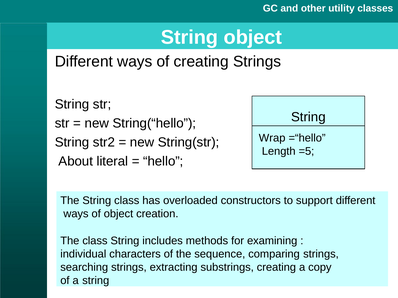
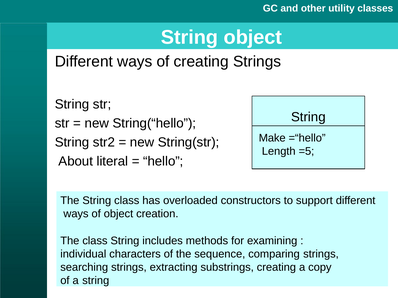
Wrap: Wrap -> Make
